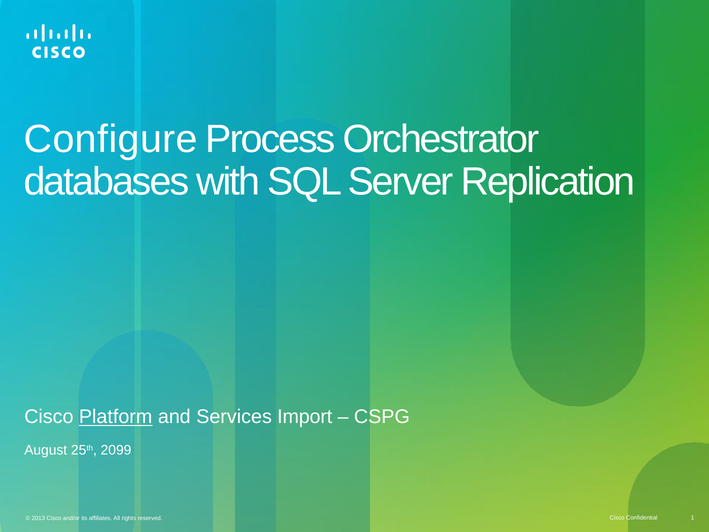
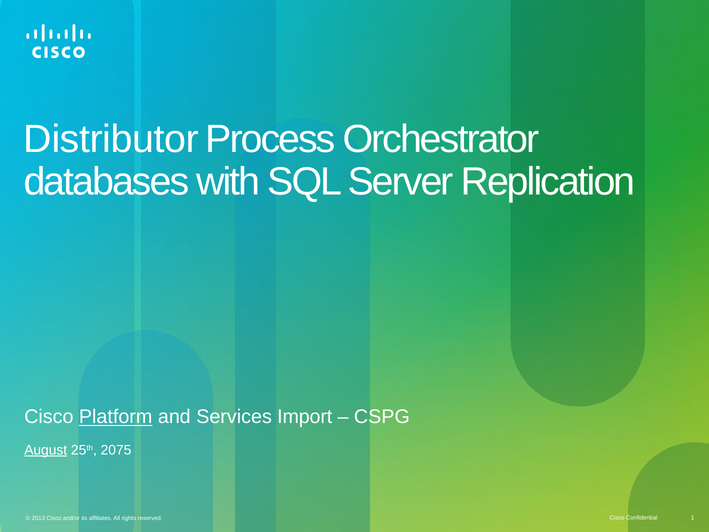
Configure: Configure -> Distributor
August underline: none -> present
2099: 2099 -> 2075
